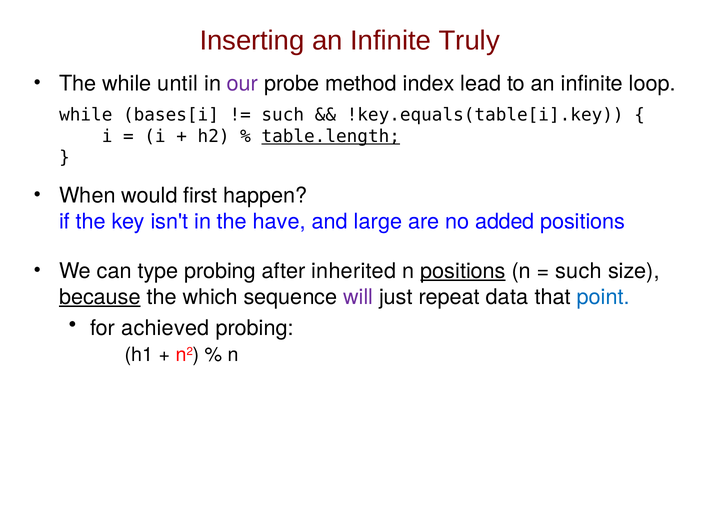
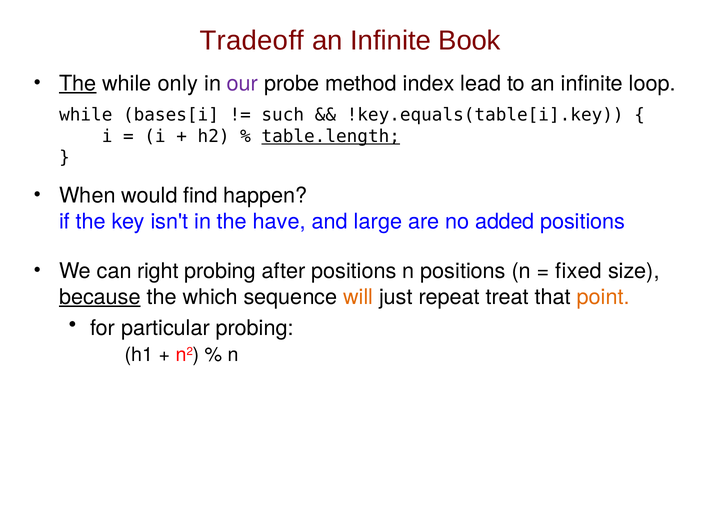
Inserting: Inserting -> Tradeoff
Truly: Truly -> Book
The at (78, 84) underline: none -> present
until: until -> only
first: first -> find
type: type -> right
after inherited: inherited -> positions
positions at (463, 271) underline: present -> none
such at (579, 271): such -> fixed
will colour: purple -> orange
data: data -> treat
point colour: blue -> orange
achieved: achieved -> particular
